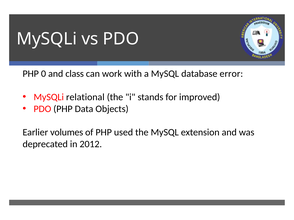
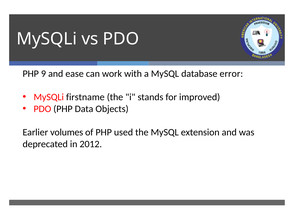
0: 0 -> 9
class: class -> ease
relational: relational -> firstname
